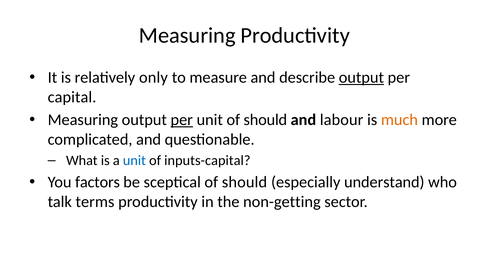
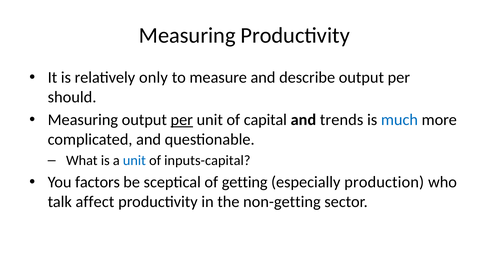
output at (361, 78) underline: present -> none
capital: capital -> should
unit of should: should -> capital
labour: labour -> trends
much colour: orange -> blue
sceptical of should: should -> getting
understand: understand -> production
terms: terms -> affect
